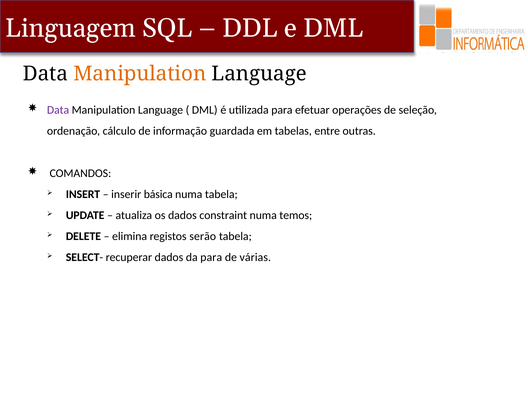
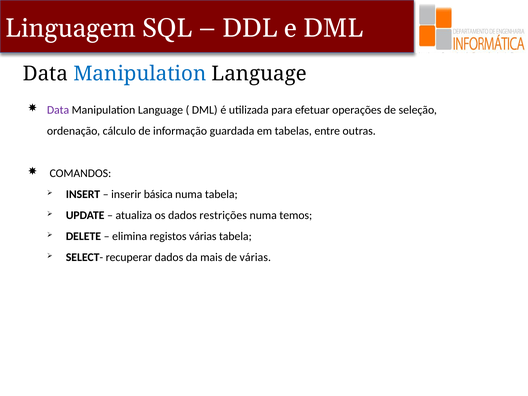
Manipulation at (140, 74) colour: orange -> blue
constraint: constraint -> restrições
registos serão: serão -> várias
da para: para -> mais
